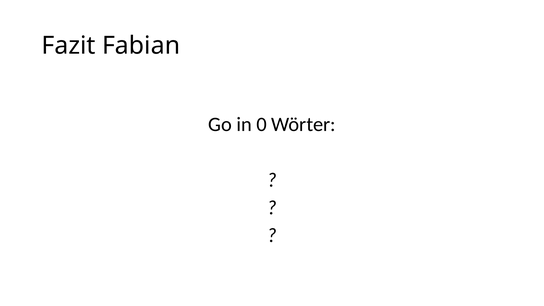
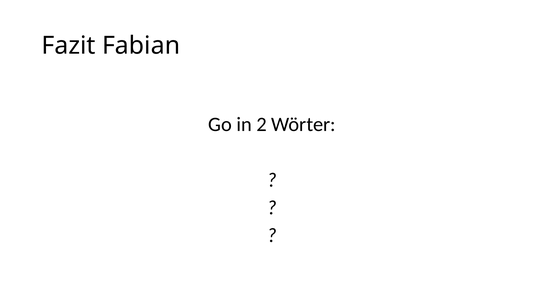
0: 0 -> 2
